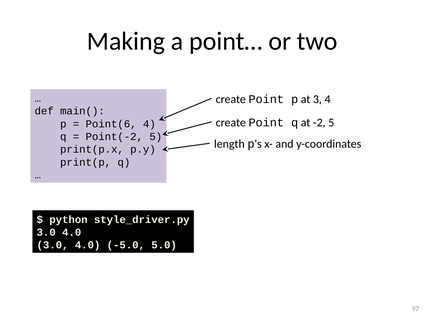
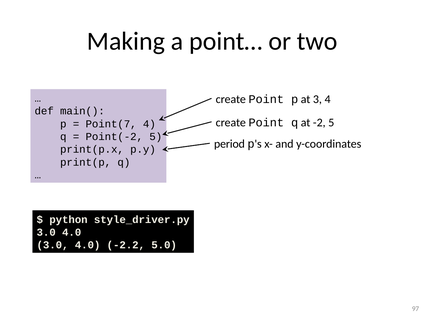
Point(6: Point(6 -> Point(7
length: length -> period
-5.0: -5.0 -> -2.2
